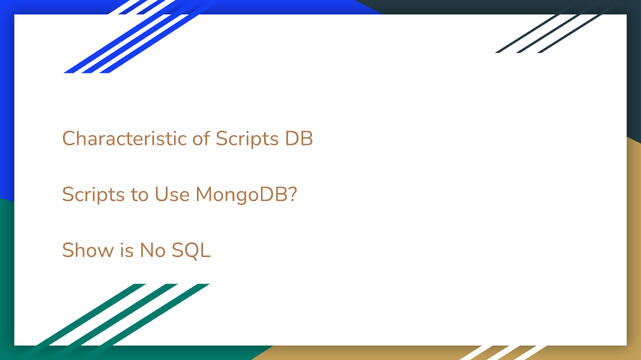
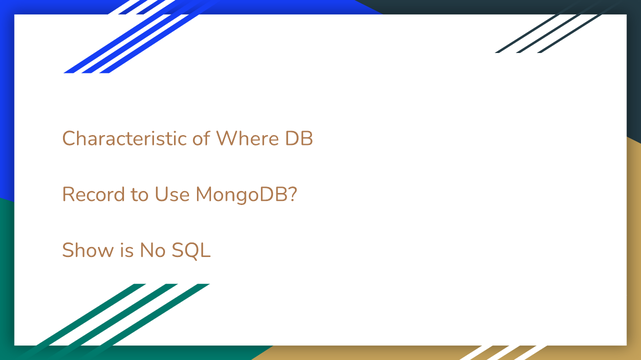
of Scripts: Scripts -> Where
Scripts at (93, 195): Scripts -> Record
